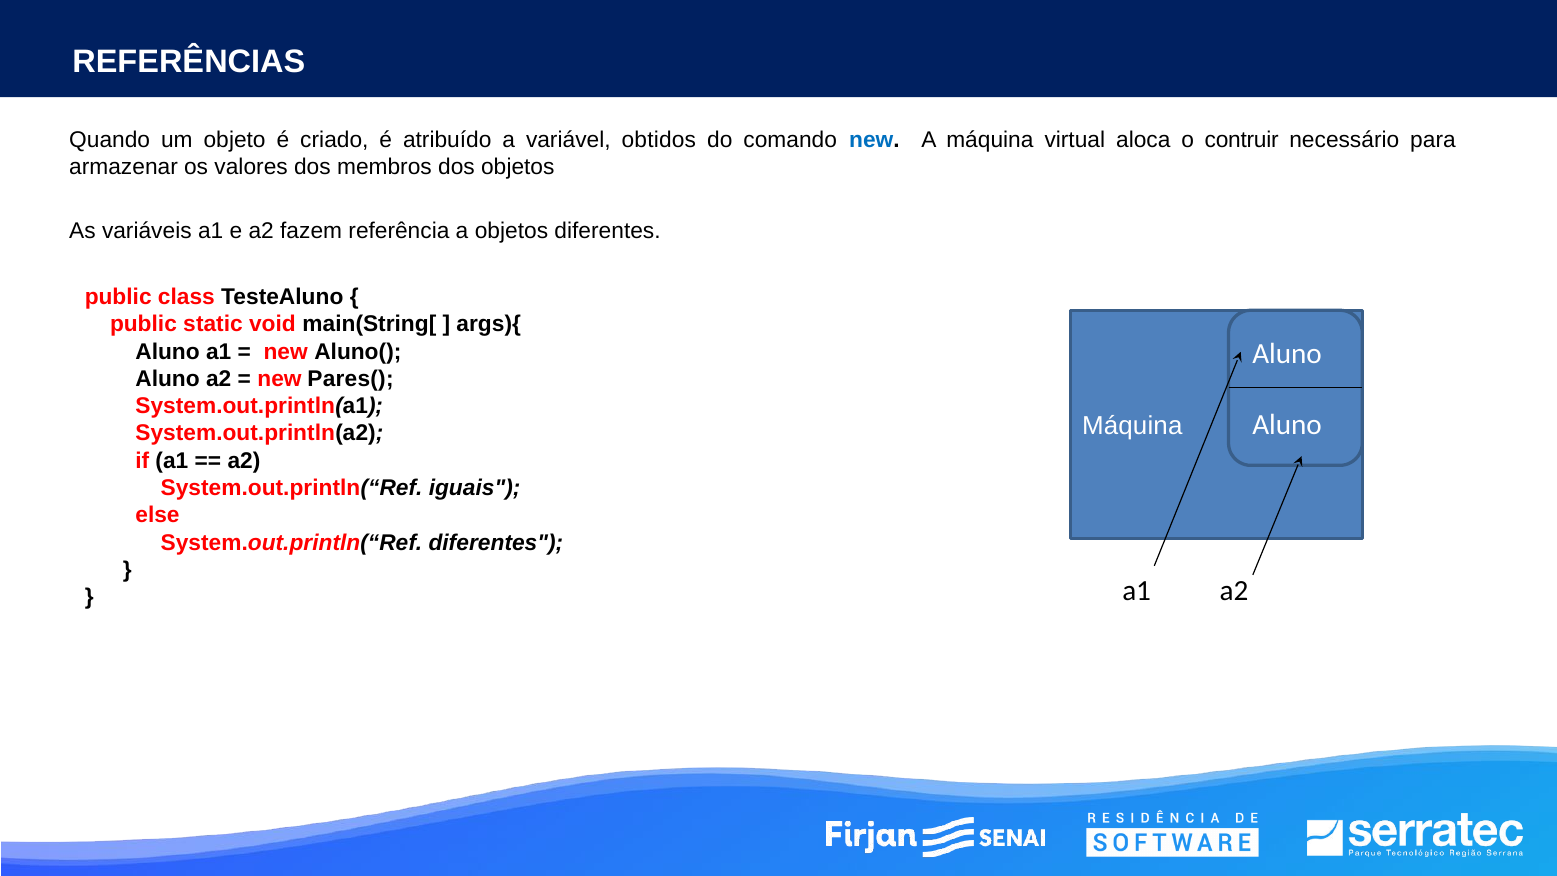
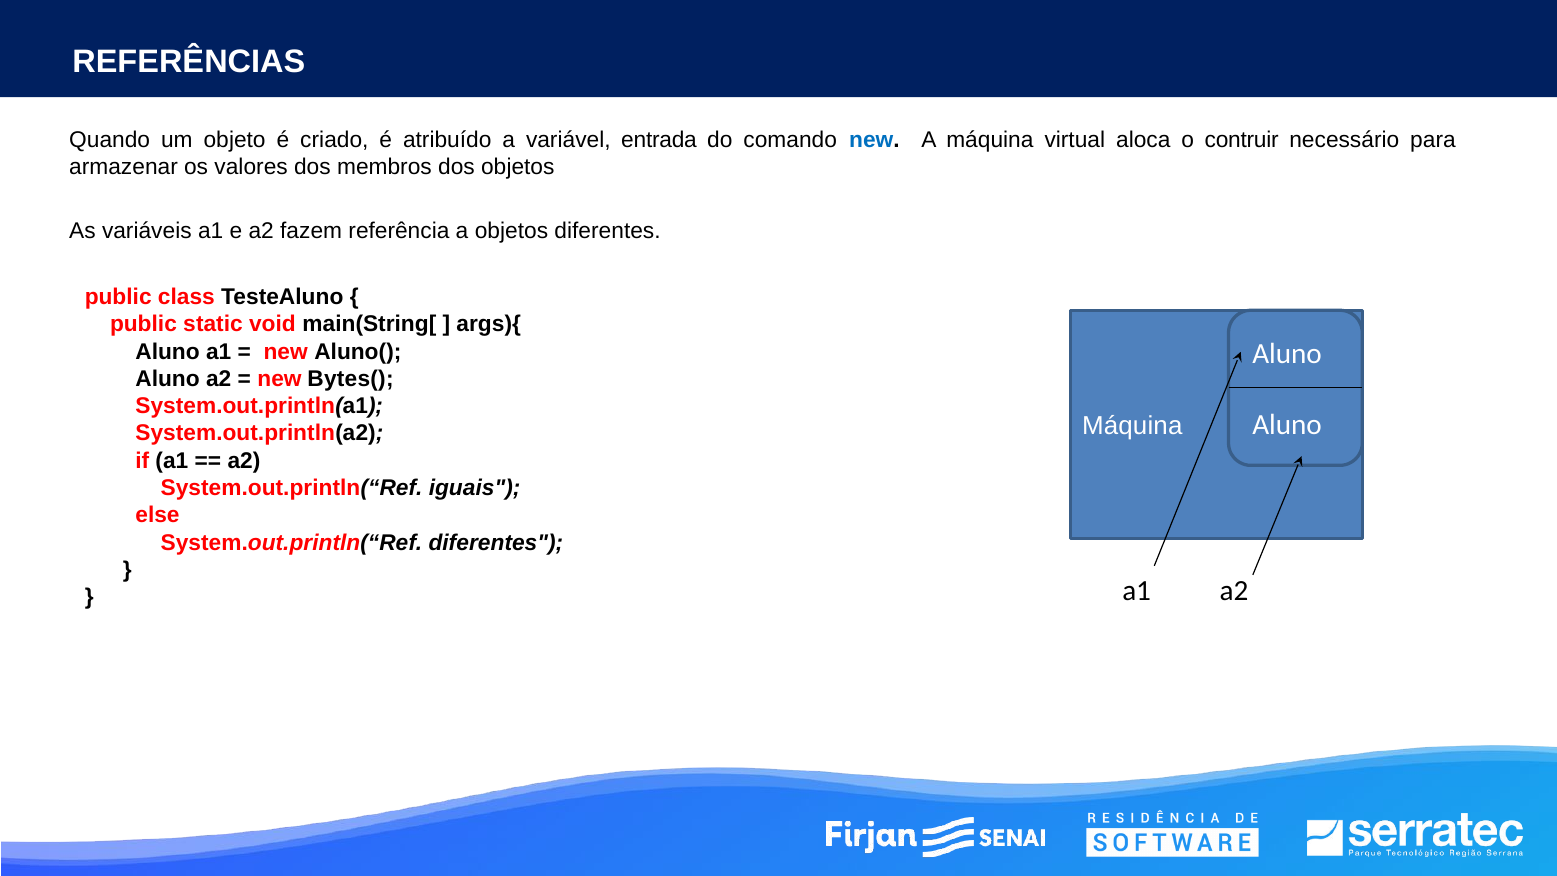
obtidos: obtidos -> entrada
Pares(: Pares( -> Bytes(
